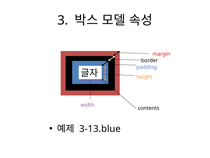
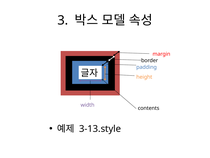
3-13.blue: 3-13.blue -> 3-13.style
